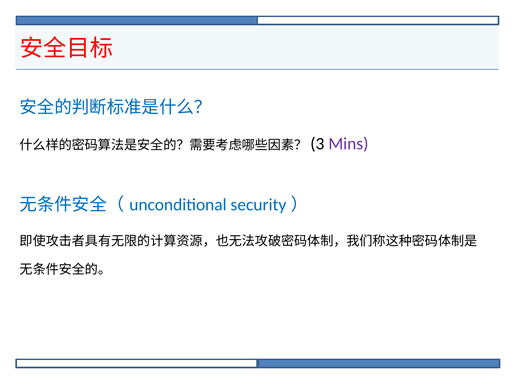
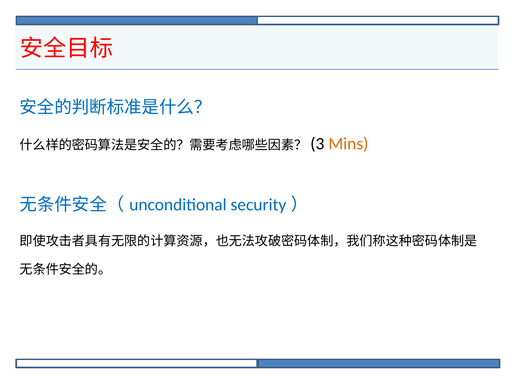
Mins colour: purple -> orange
